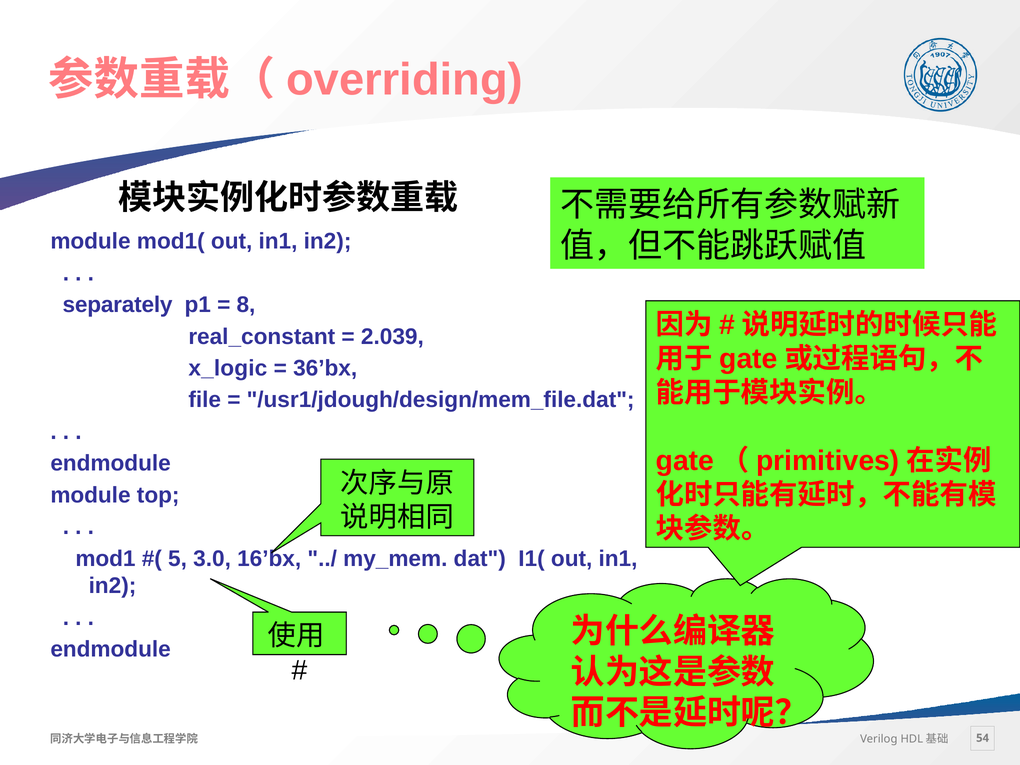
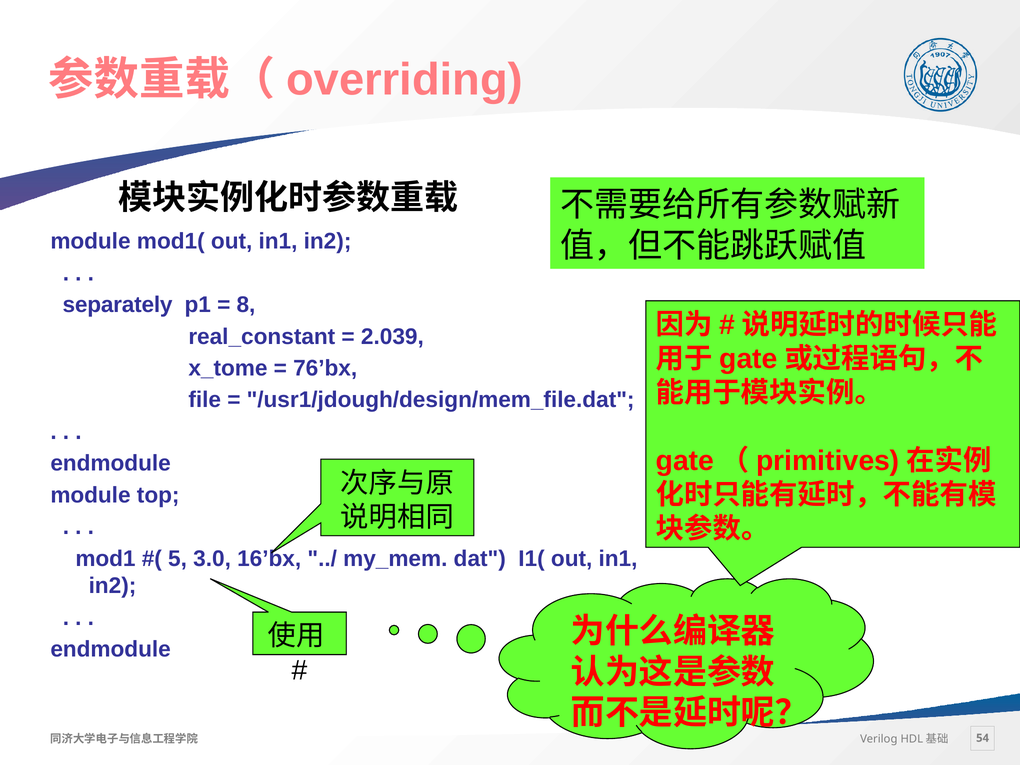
x_logic: x_logic -> x_tome
36’bx: 36’bx -> 76’bx
